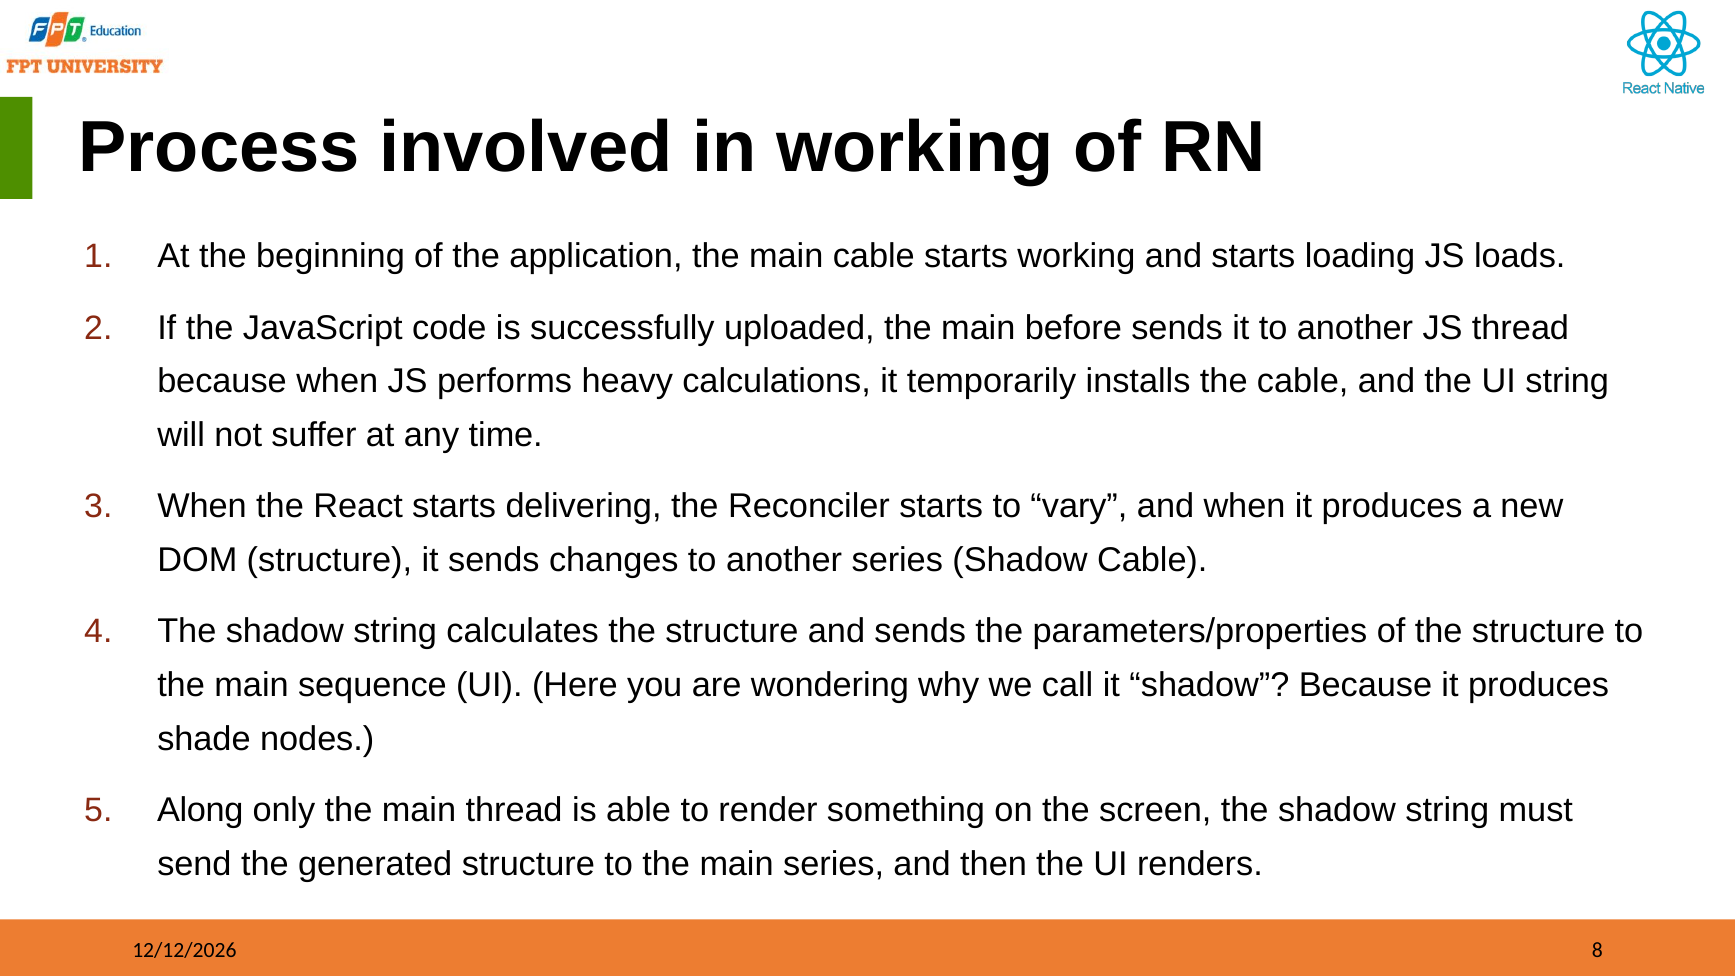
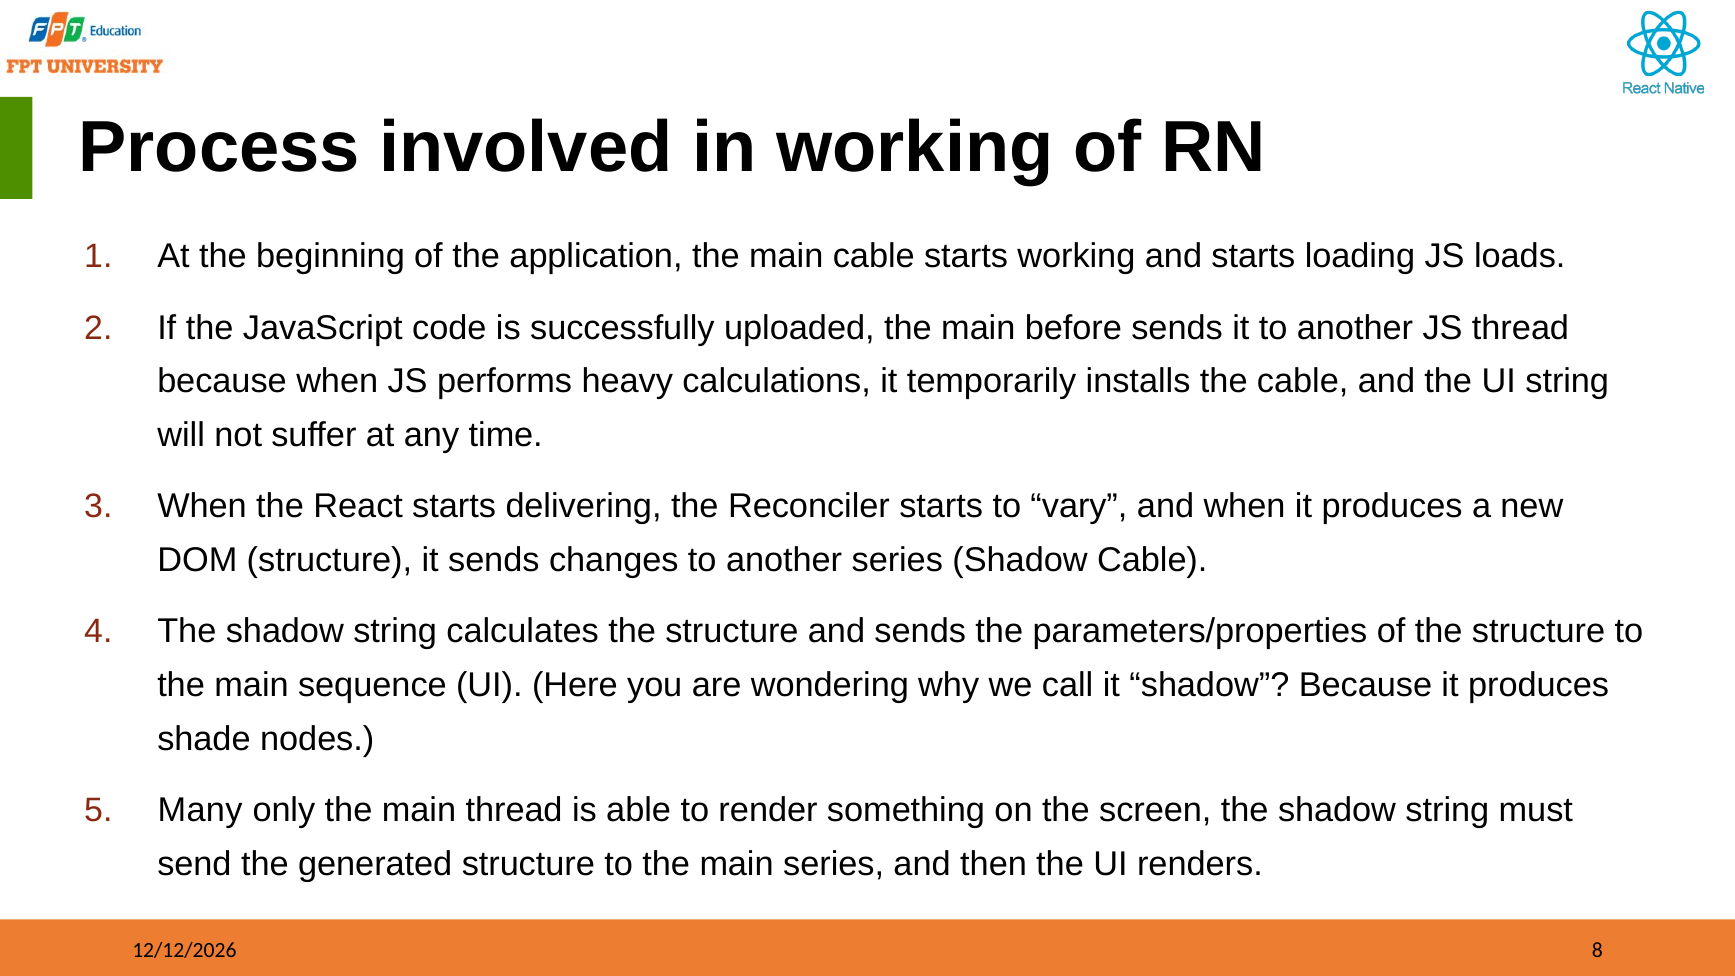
Along: Along -> Many
